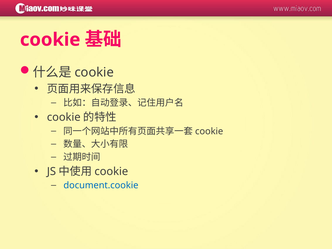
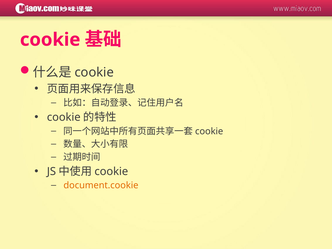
document.cookie colour: blue -> orange
